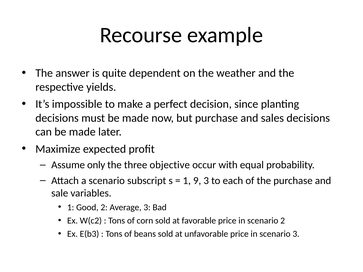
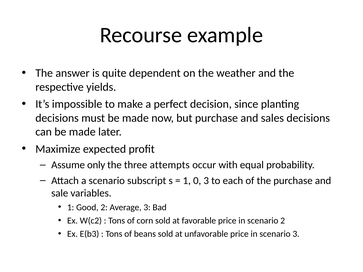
objective: objective -> attempts
9: 9 -> 0
